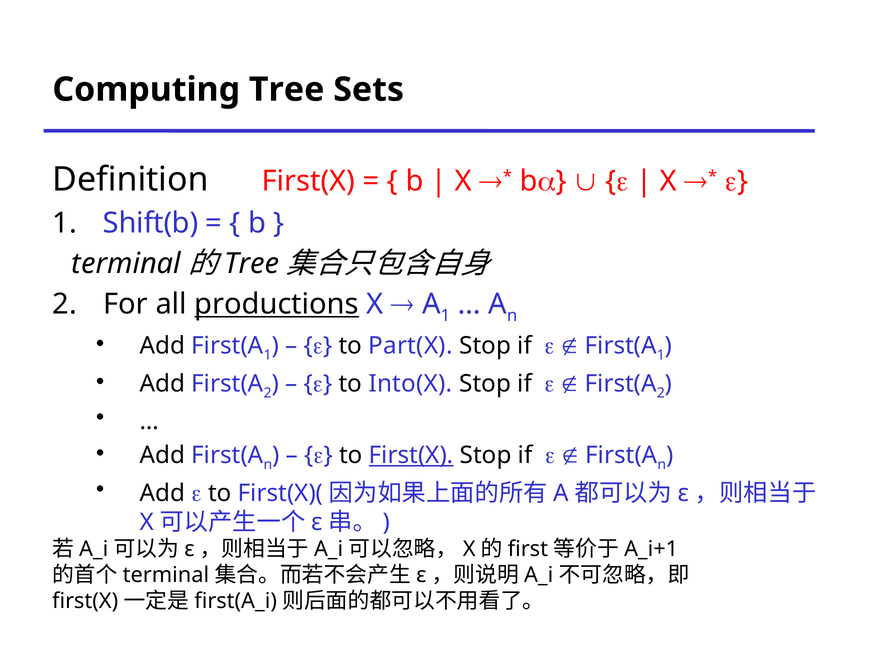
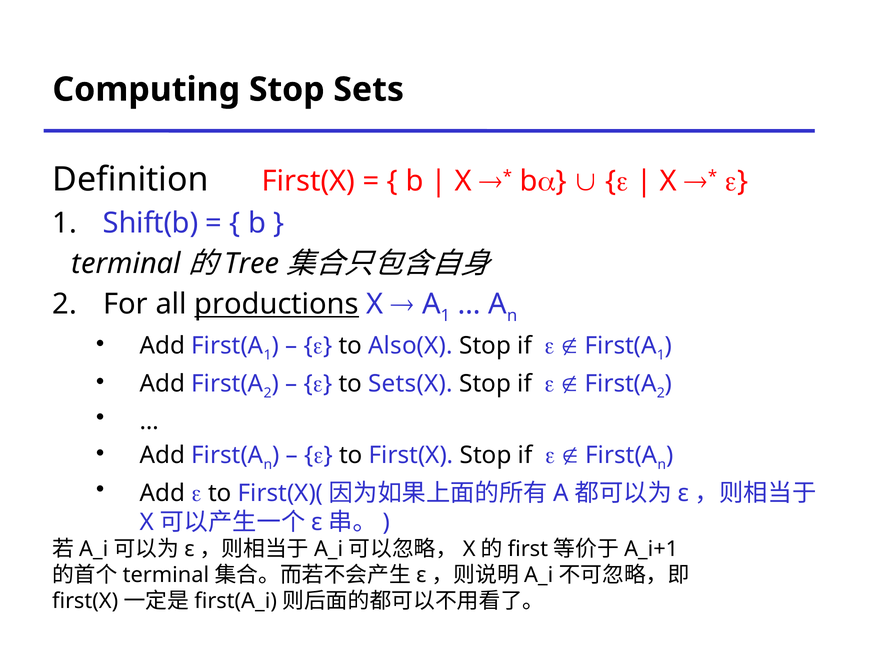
Computing Tree: Tree -> Stop
Part(X: Part(X -> Also(X
Into(X: Into(X -> Sets(X
First(X at (411, 456) underline: present -> none
